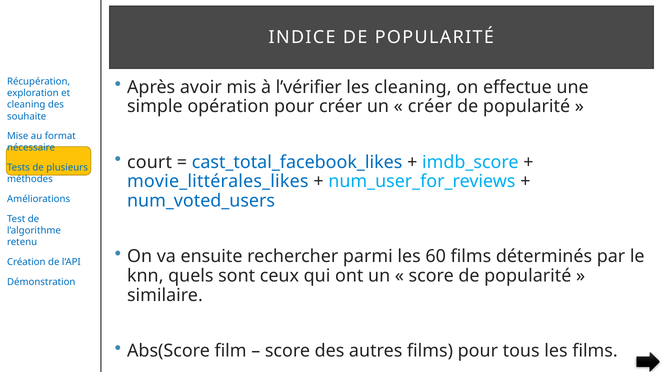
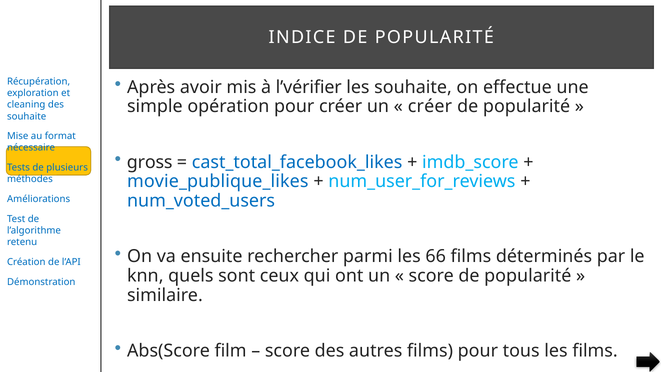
les cleaning: cleaning -> souhaite
court: court -> gross
movie_littérales_likes: movie_littérales_likes -> movie_publique_likes
60: 60 -> 66
